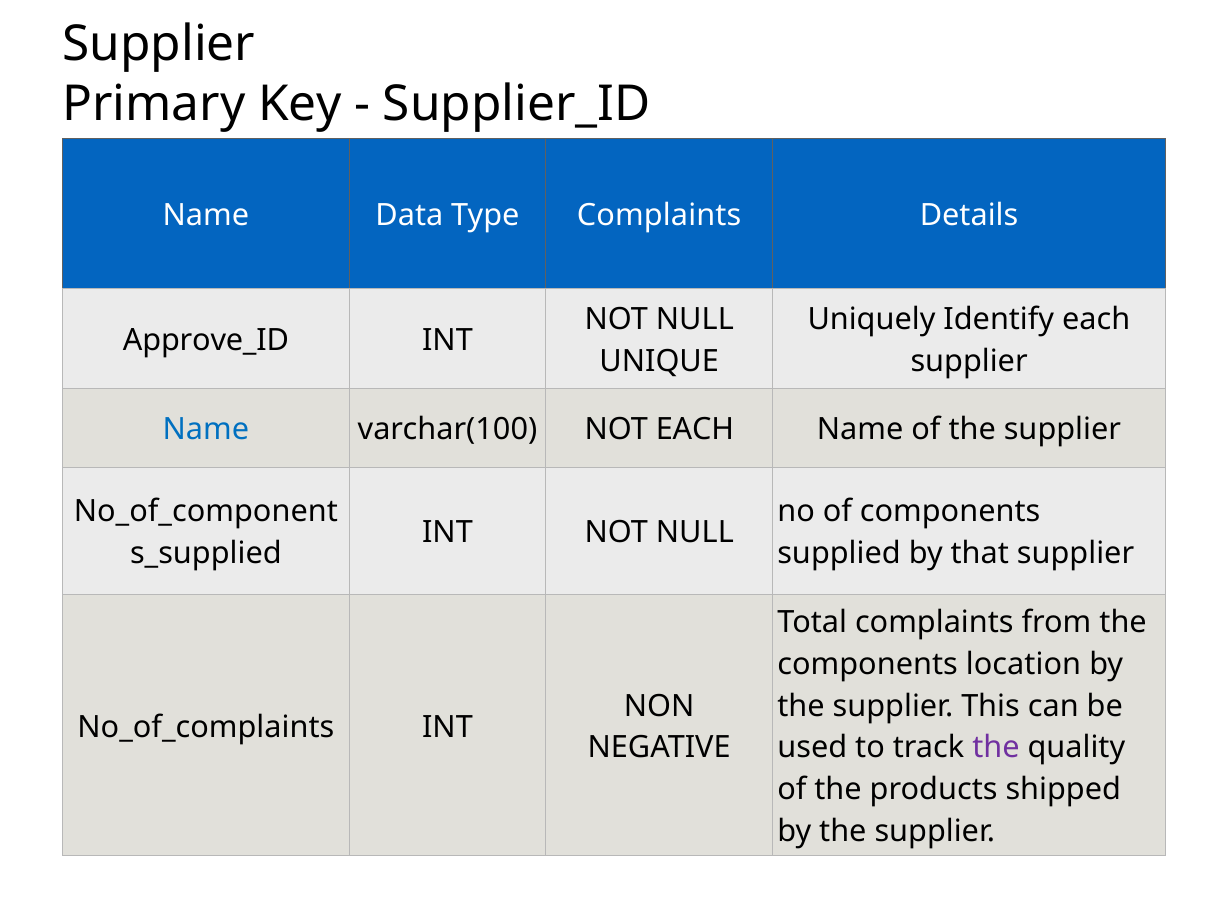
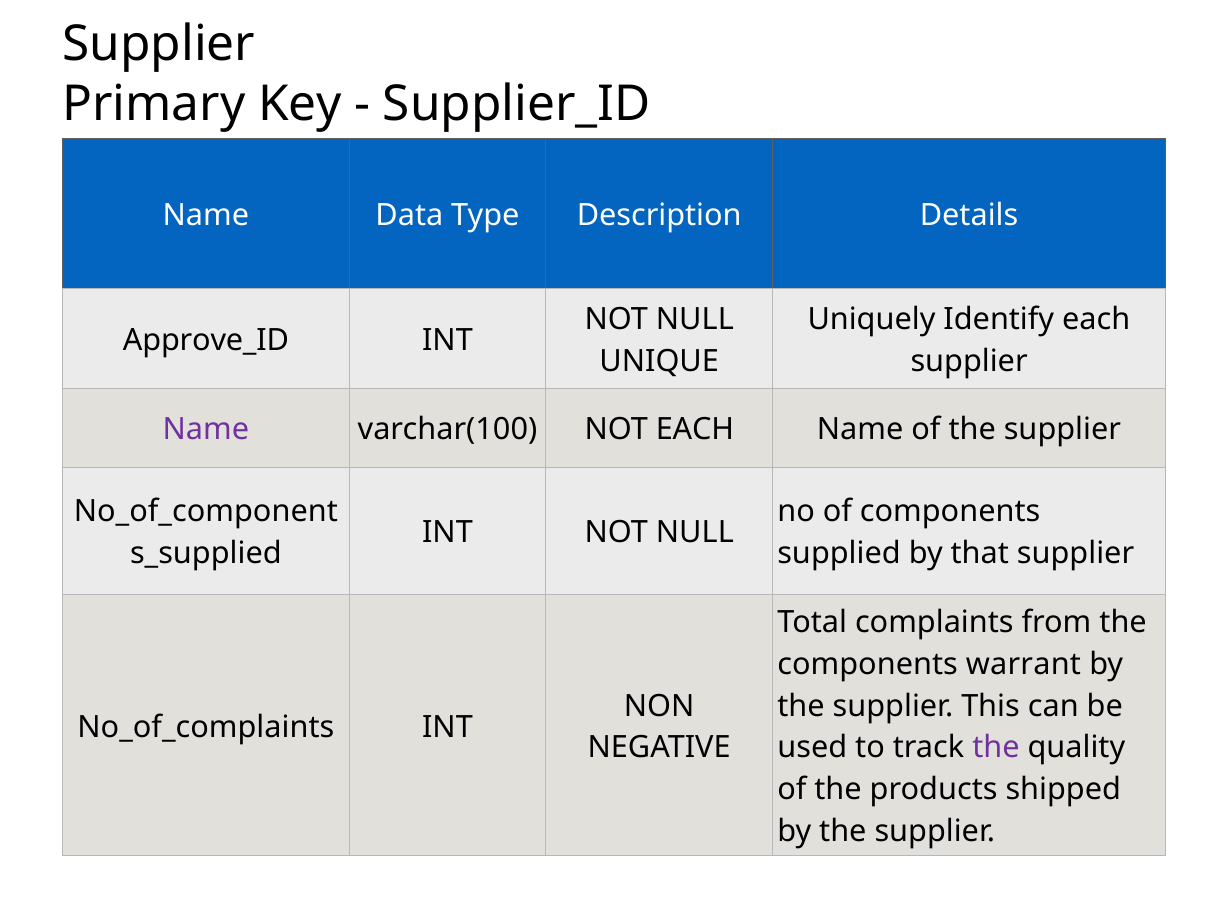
Type Complaints: Complaints -> Description
Name at (206, 430) colour: blue -> purple
location: location -> warrant
